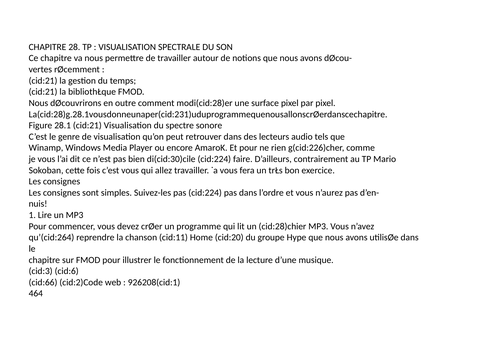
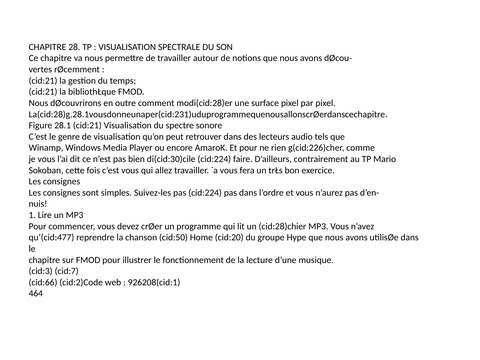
qu’(cid:264: qu’(cid:264 -> qu’(cid:477
cid:11: cid:11 -> cid:50
cid:6: cid:6 -> cid:7
